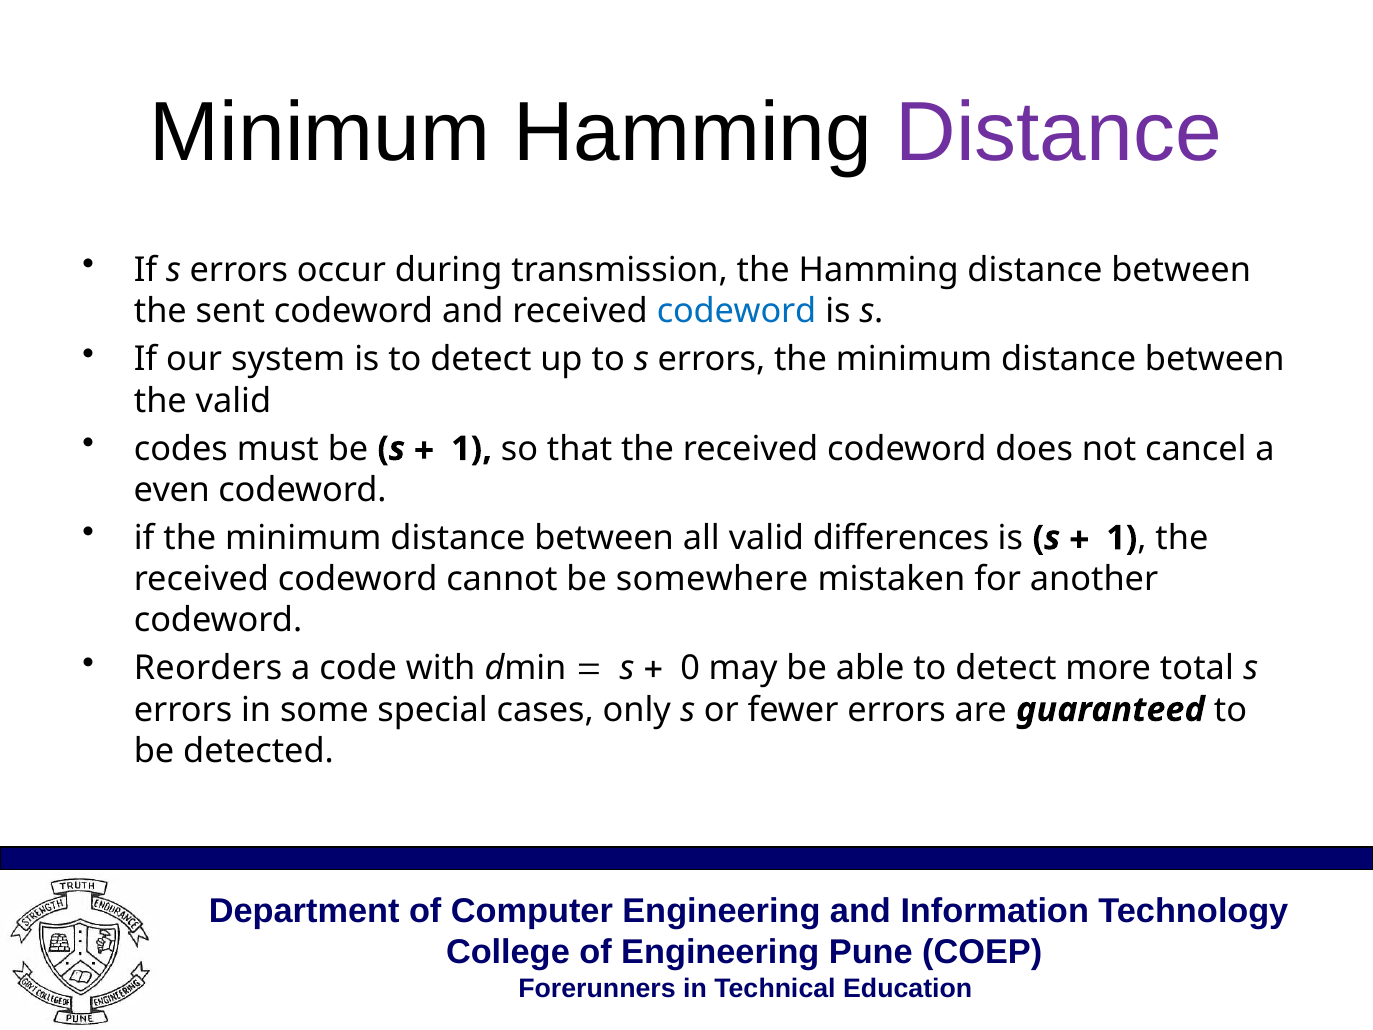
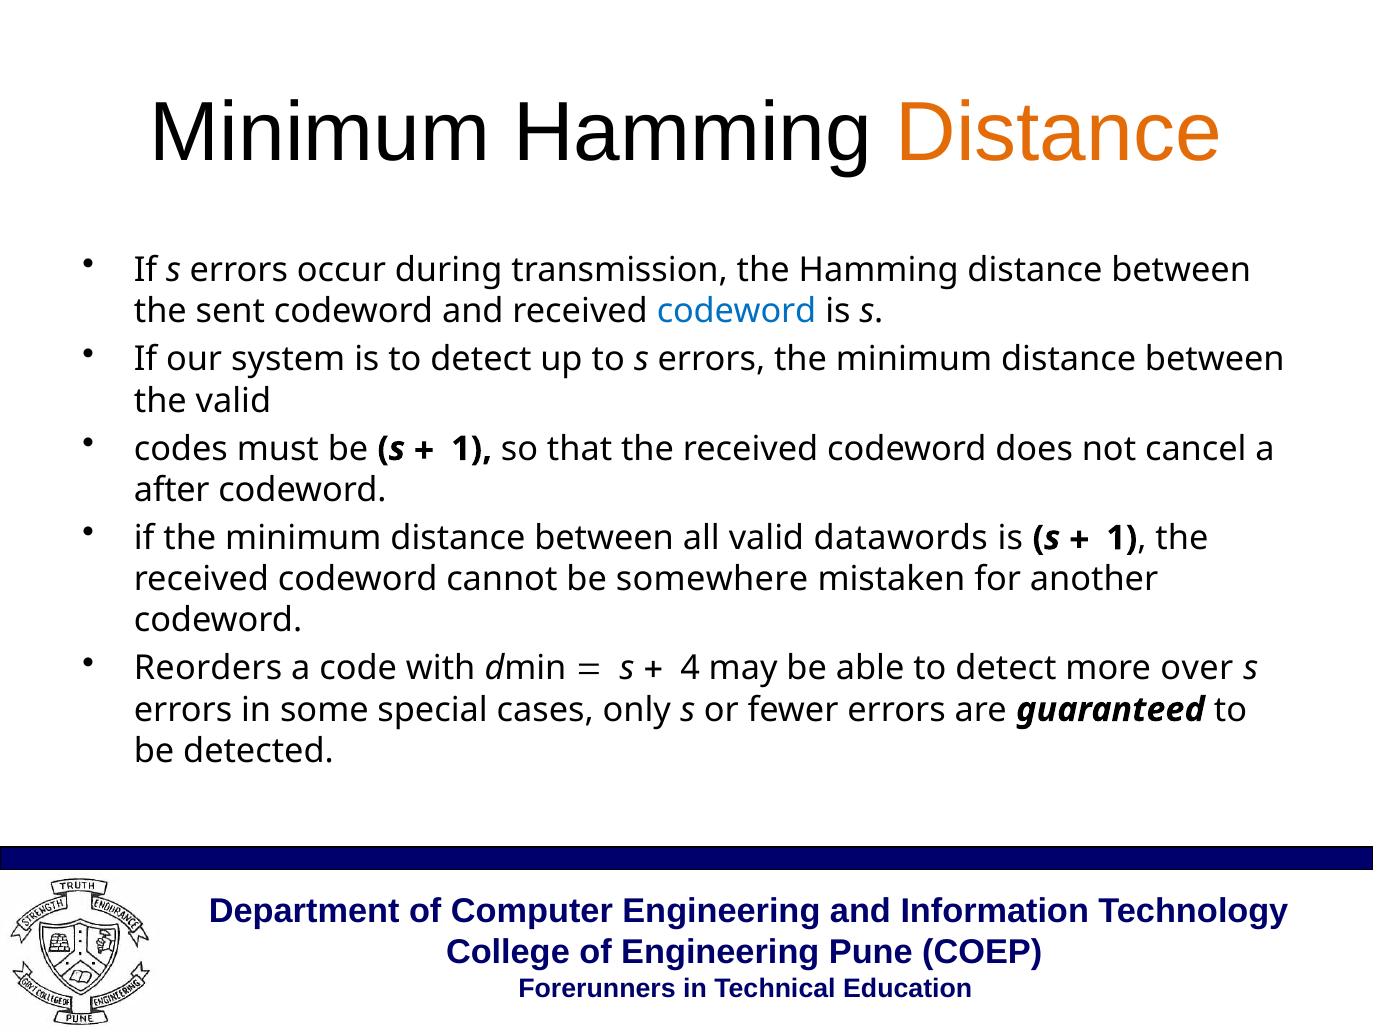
Distance at (1059, 133) colour: purple -> orange
even: even -> after
differences: differences -> datawords
0: 0 -> 4
total: total -> over
